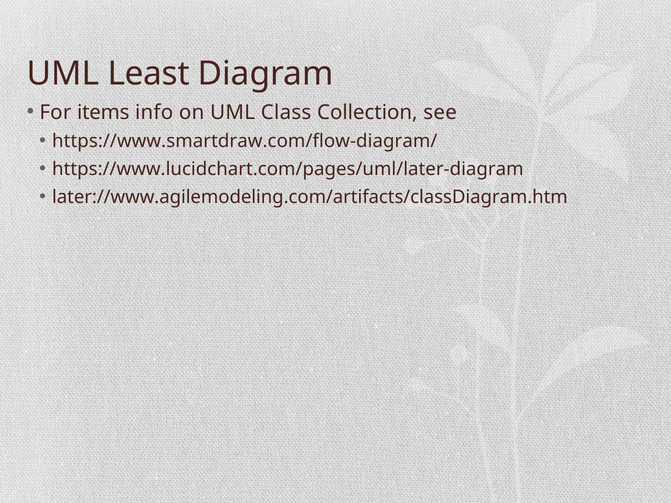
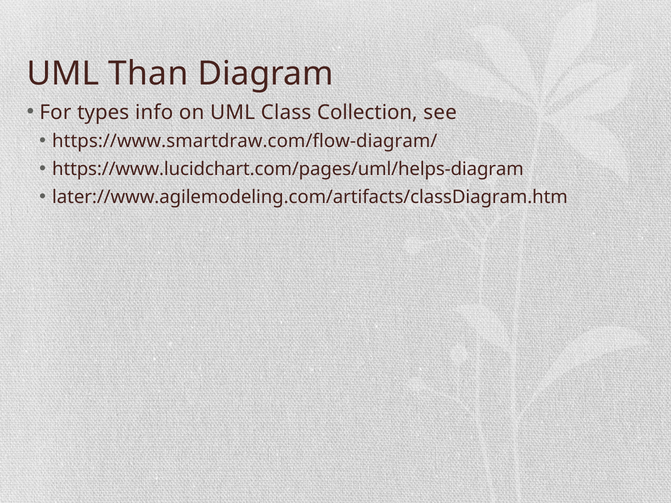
Least: Least -> Than
items: items -> types
https://www.lucidchart.com/pages/uml/later-diagram: https://www.lucidchart.com/pages/uml/later-diagram -> https://www.lucidchart.com/pages/uml/helps-diagram
